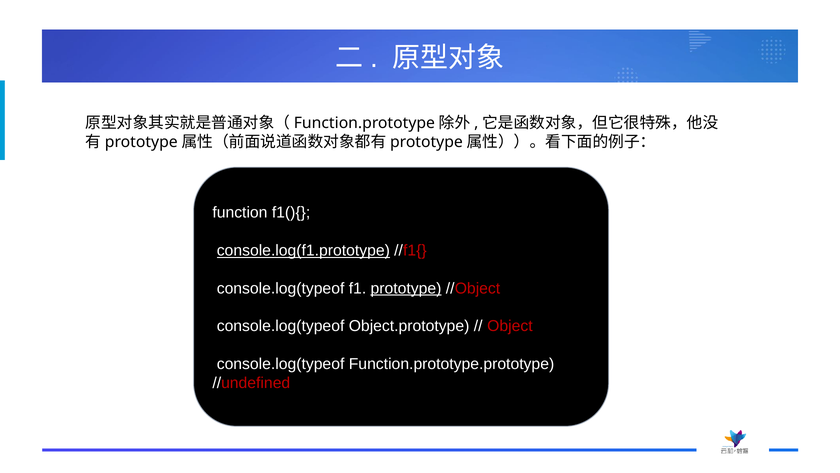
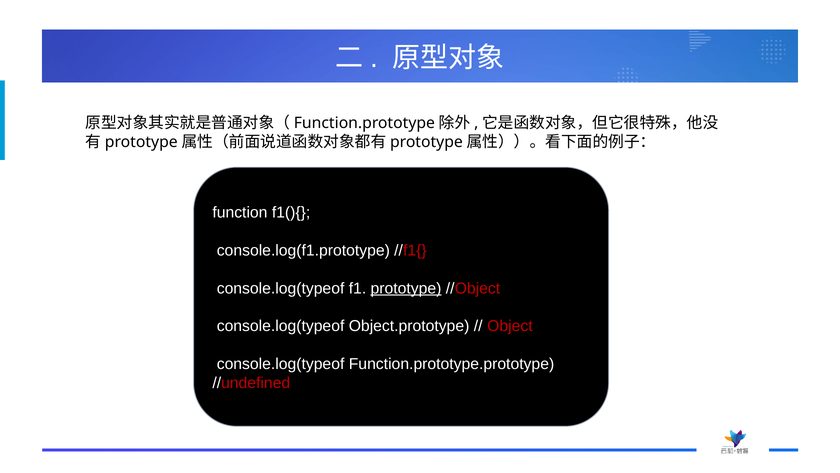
console.log(f1.prototype underline: present -> none
